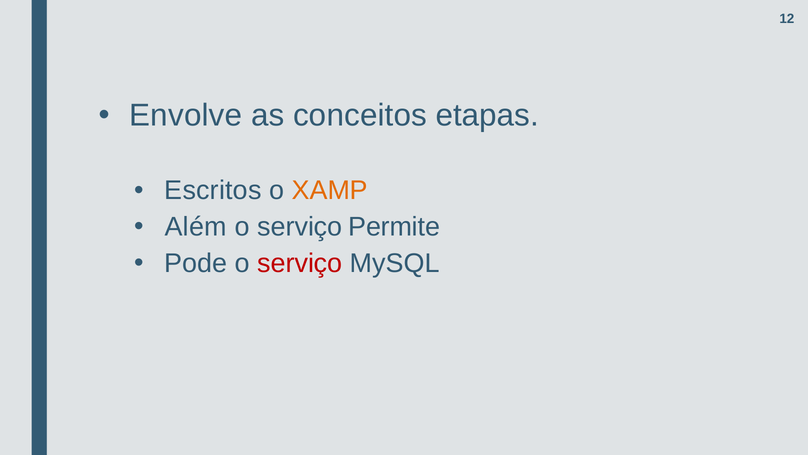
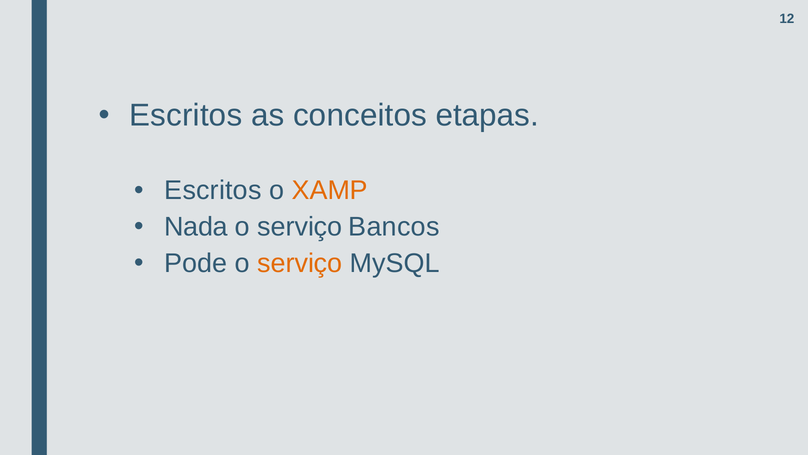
Envolve at (186, 115): Envolve -> Escritos
Além: Além -> Nada
Permite: Permite -> Bancos
serviço at (300, 263) colour: red -> orange
